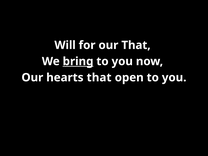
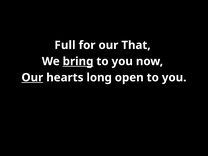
Will: Will -> Full
Our at (32, 78) underline: none -> present
hearts that: that -> long
